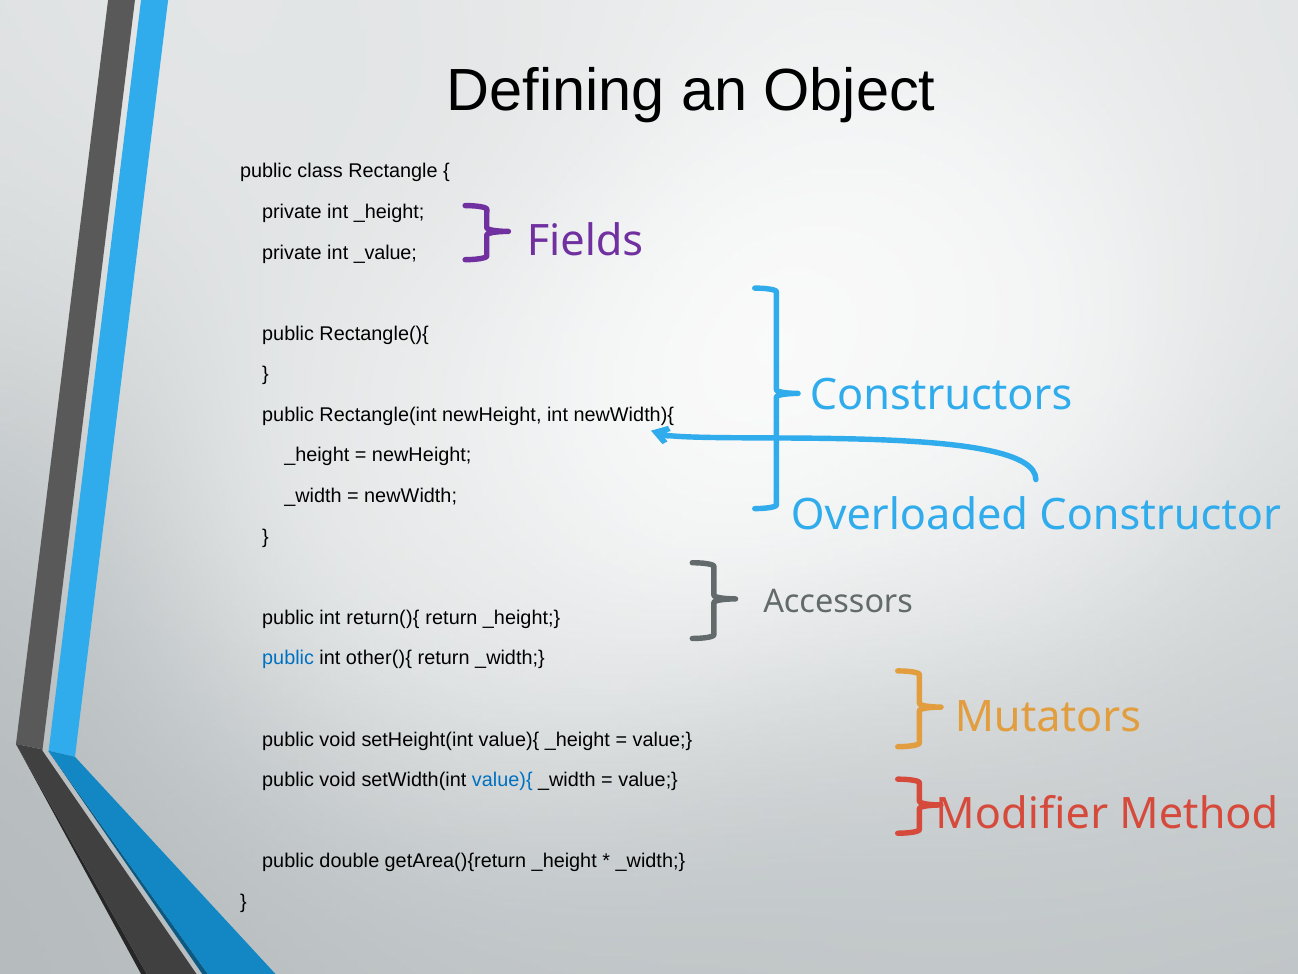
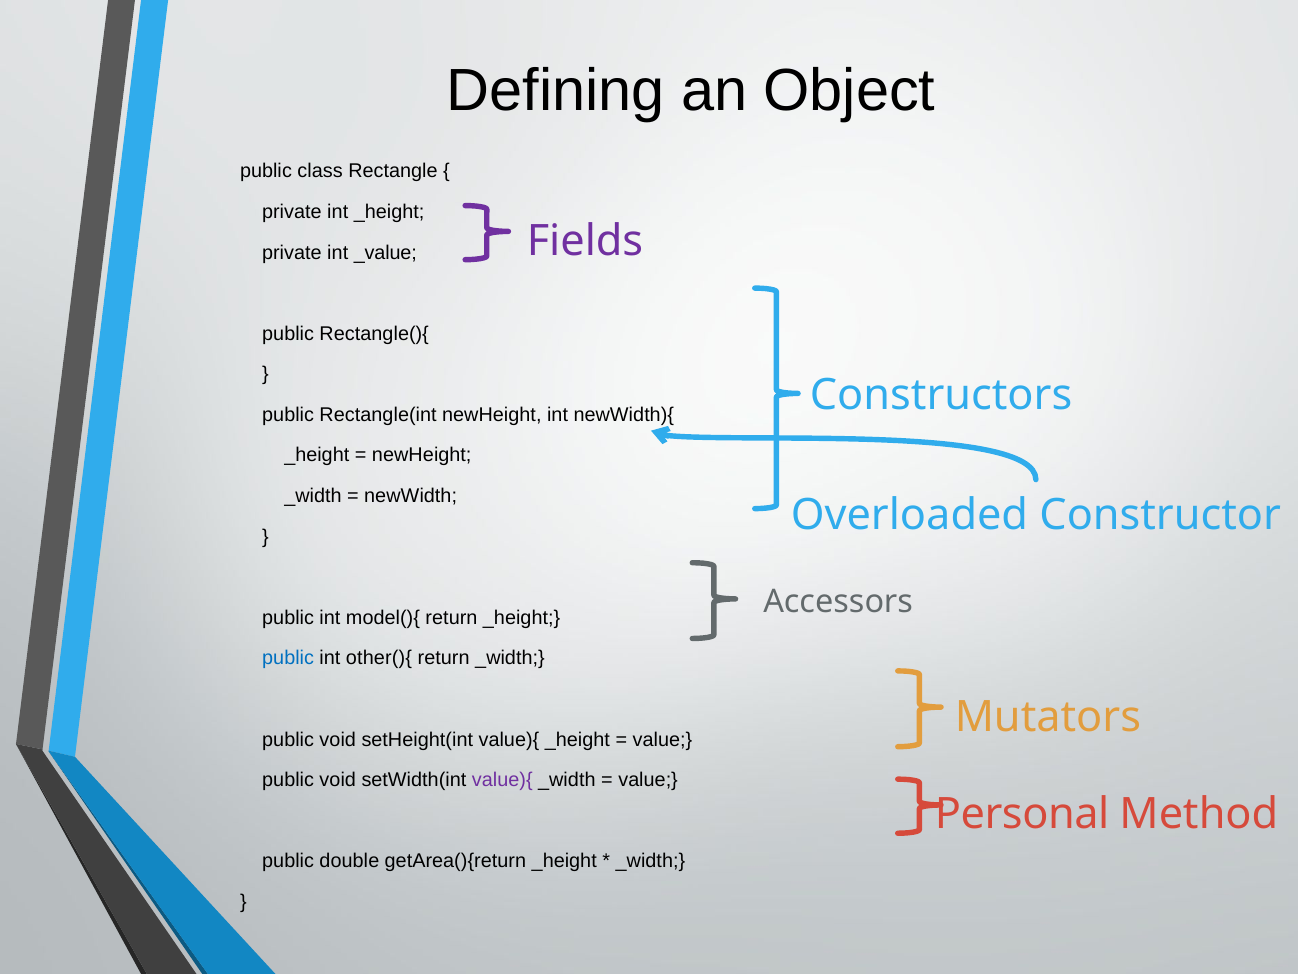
return(){: return(){ -> model(){
value){ at (502, 780) colour: blue -> purple
Modifier: Modifier -> Personal
